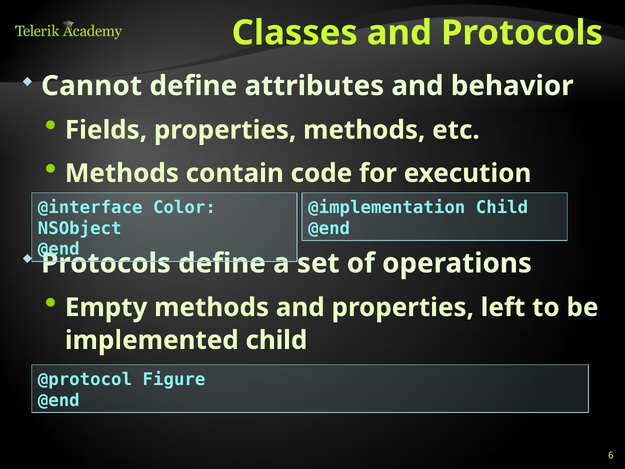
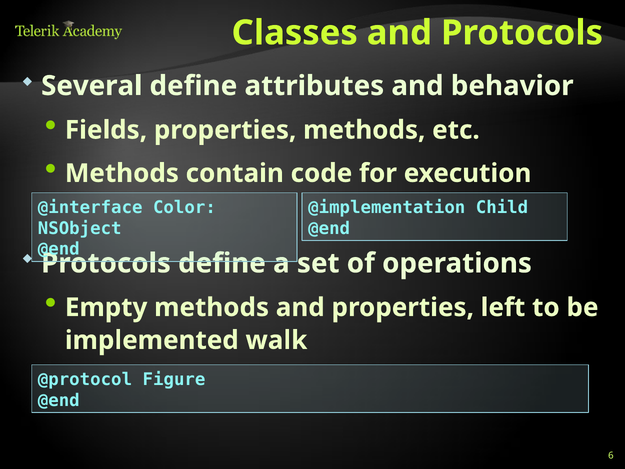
Cannot: Cannot -> Several
implemented child: child -> walk
